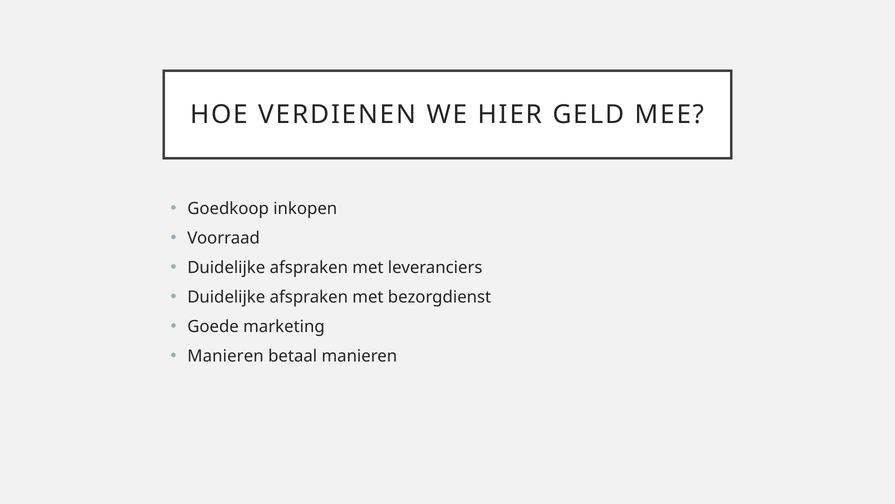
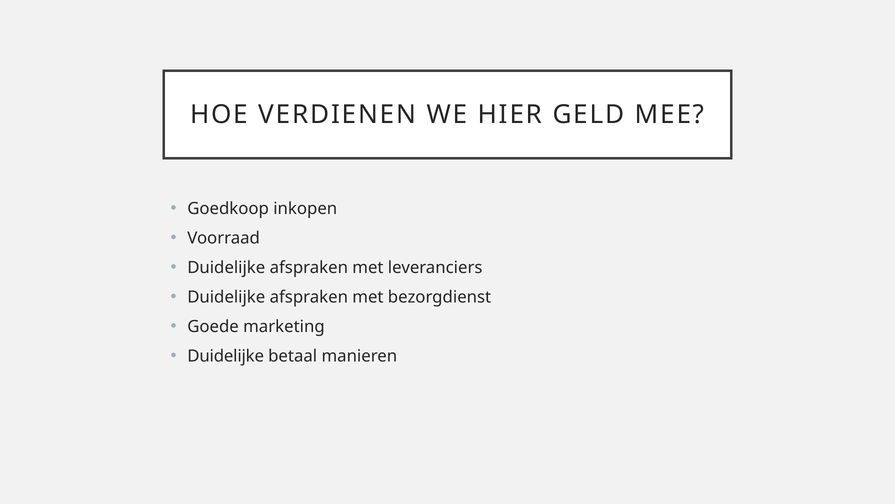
Manieren at (226, 356): Manieren -> Duidelijke
